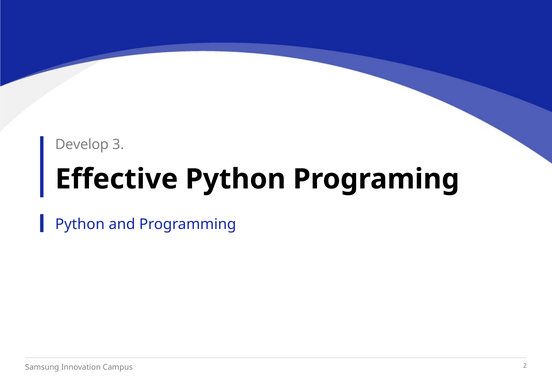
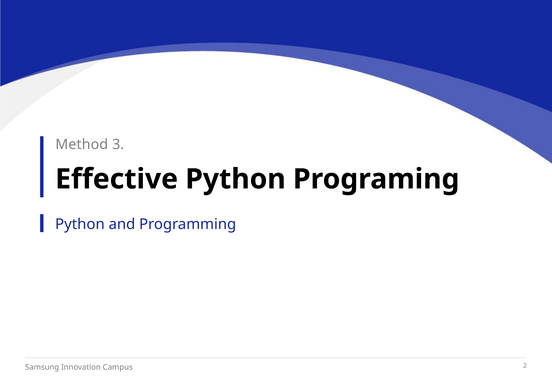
Develop: Develop -> Method
